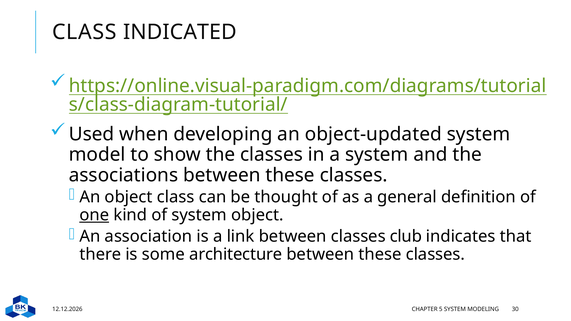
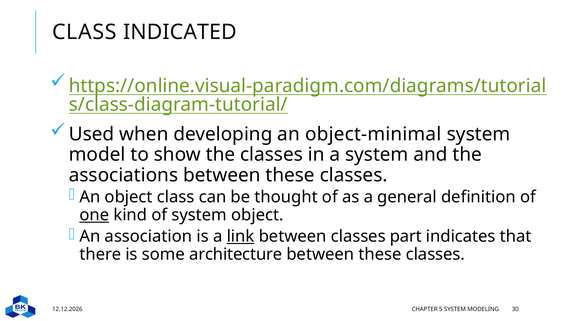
object-updated: object-updated -> object-minimal
link underline: none -> present
club: club -> part
